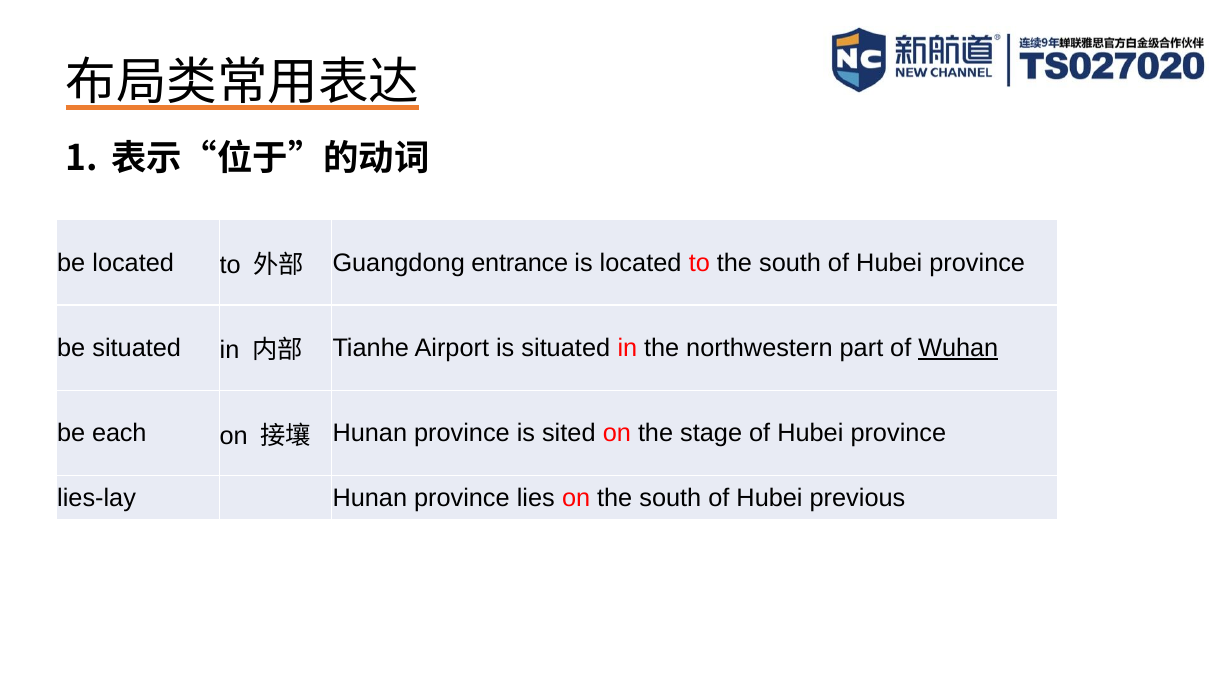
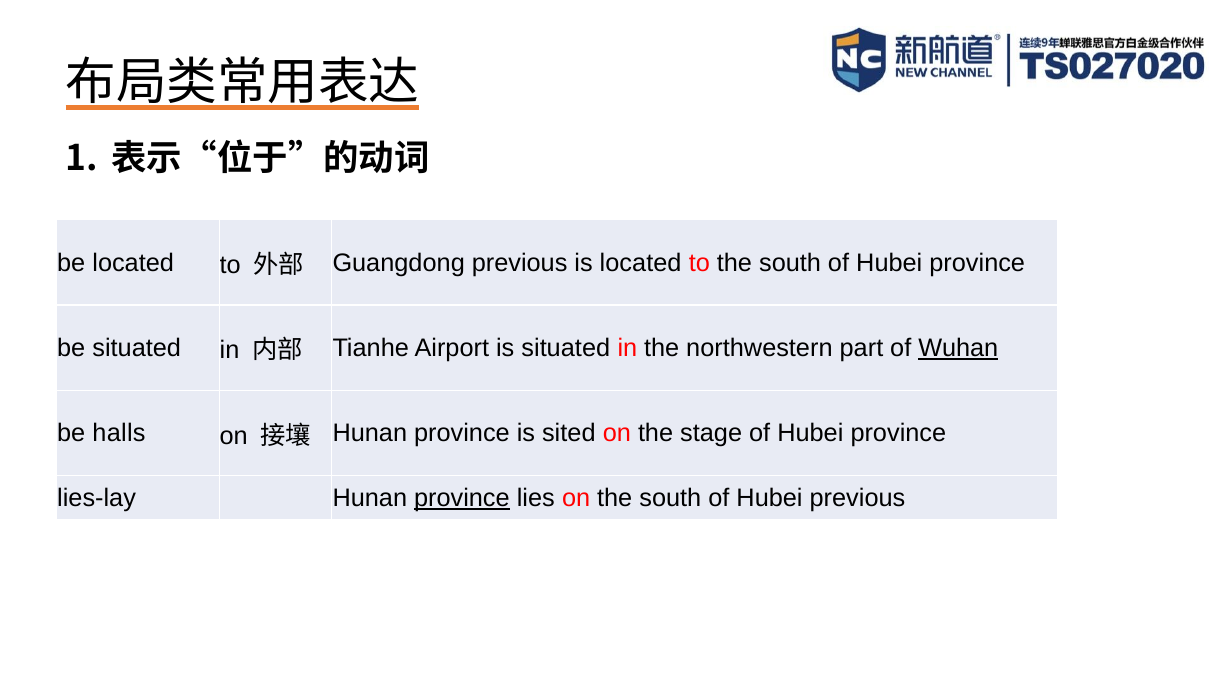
Guangdong entrance: entrance -> previous
each: each -> halls
province at (462, 498) underline: none -> present
